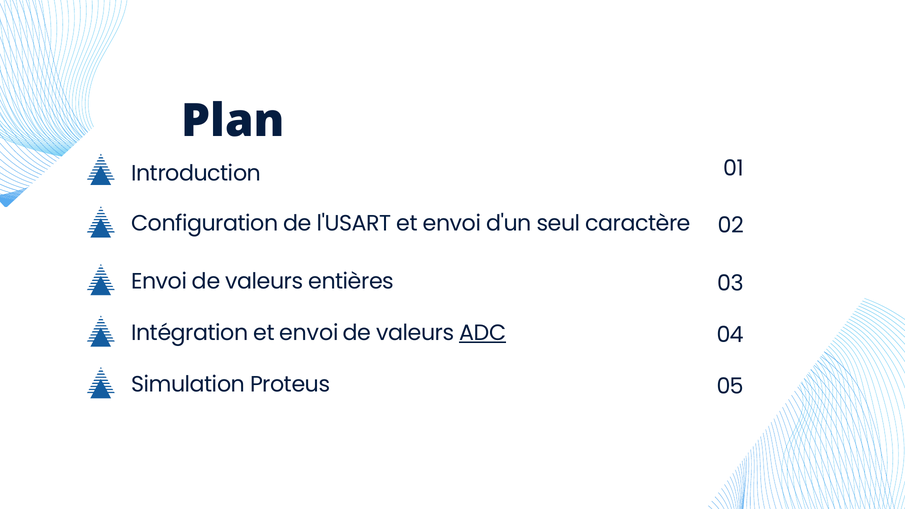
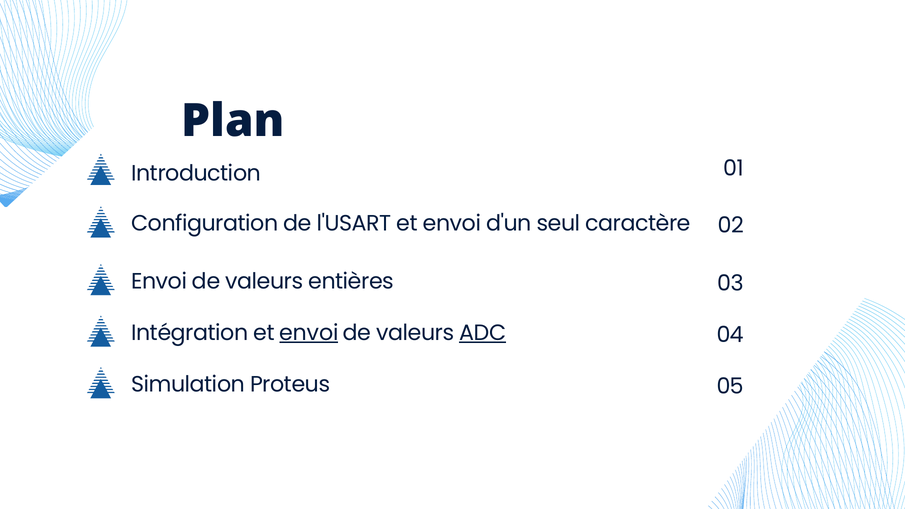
envoi at (309, 333) underline: none -> present
